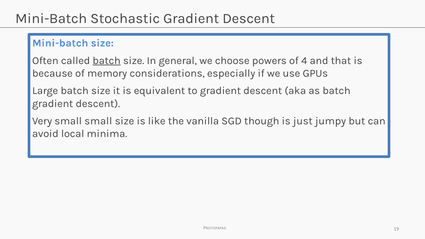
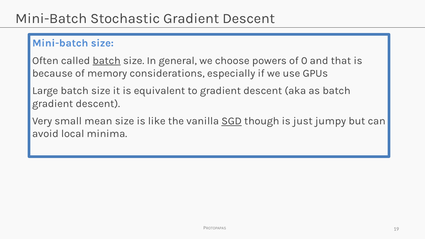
4: 4 -> 0
small small: small -> mean
SGD underline: none -> present
